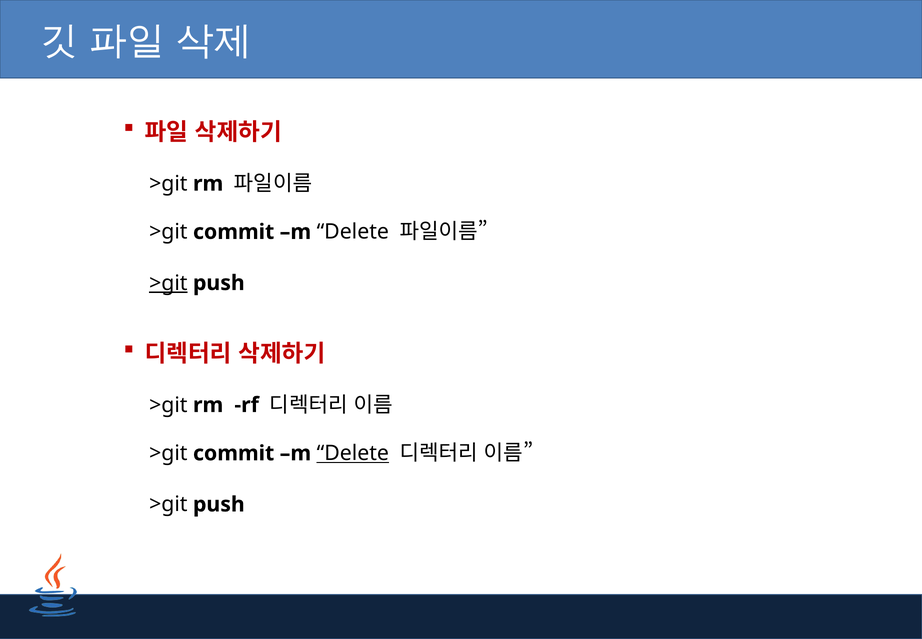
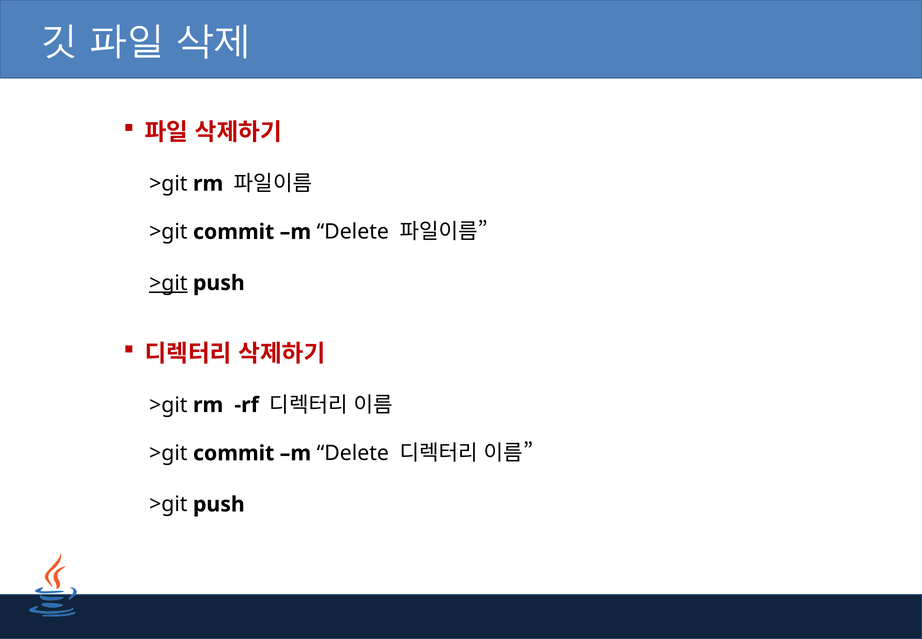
Delete at (353, 453) underline: present -> none
